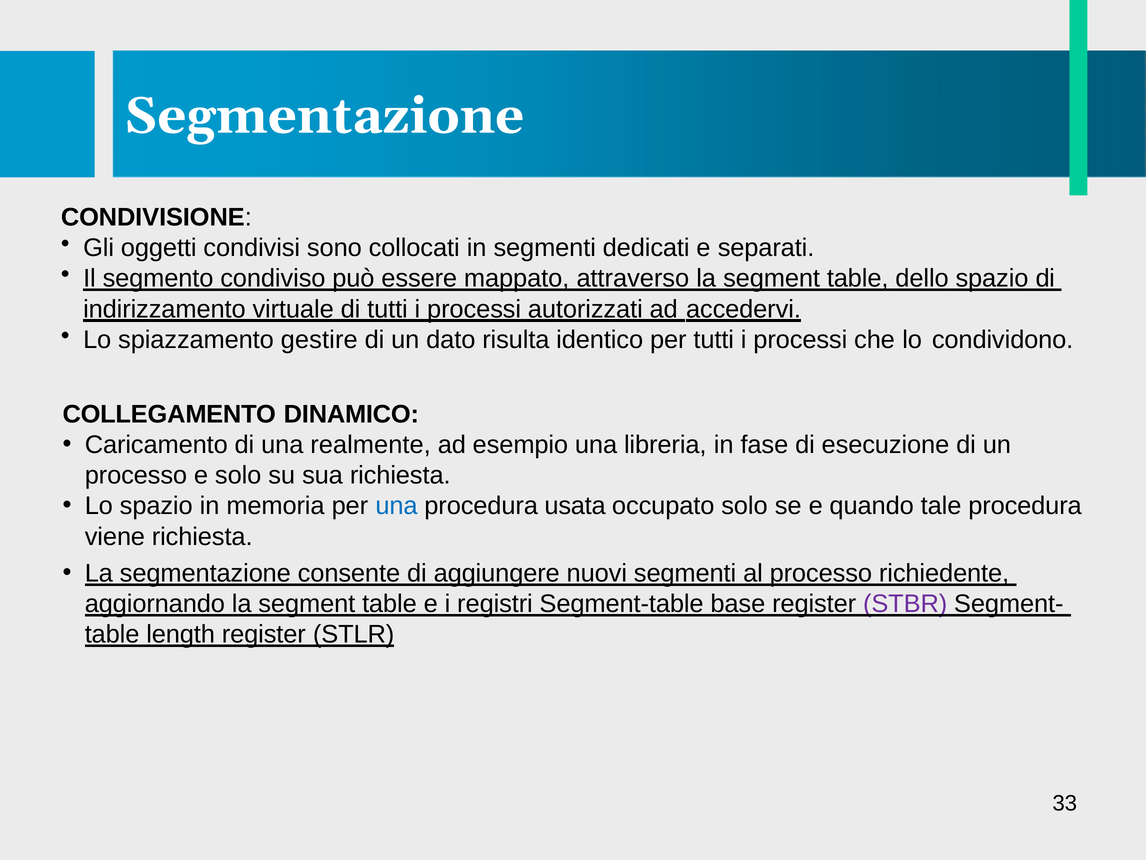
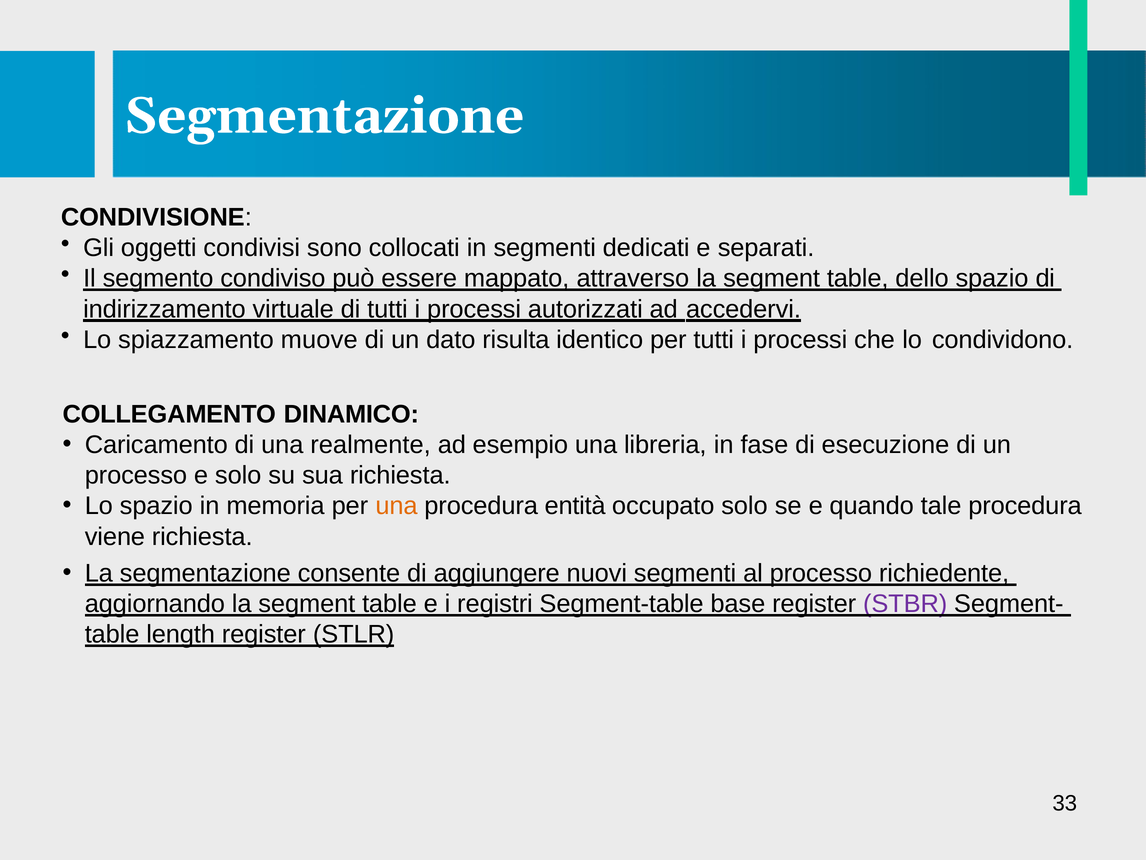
gestire: gestire -> muove
una at (396, 506) colour: blue -> orange
usata: usata -> entità
